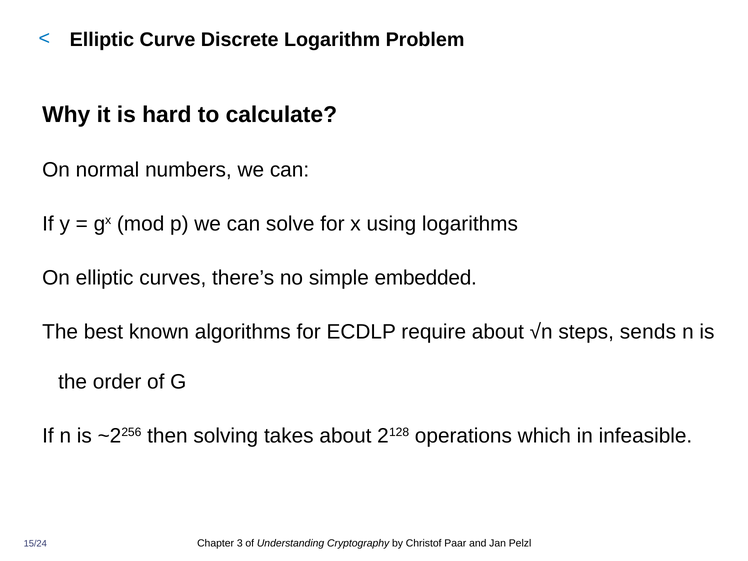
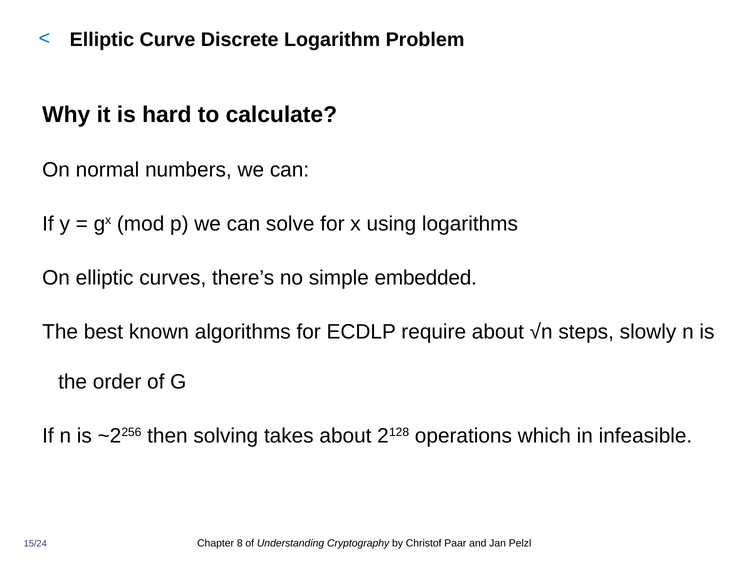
sends: sends -> slowly
3: 3 -> 8
